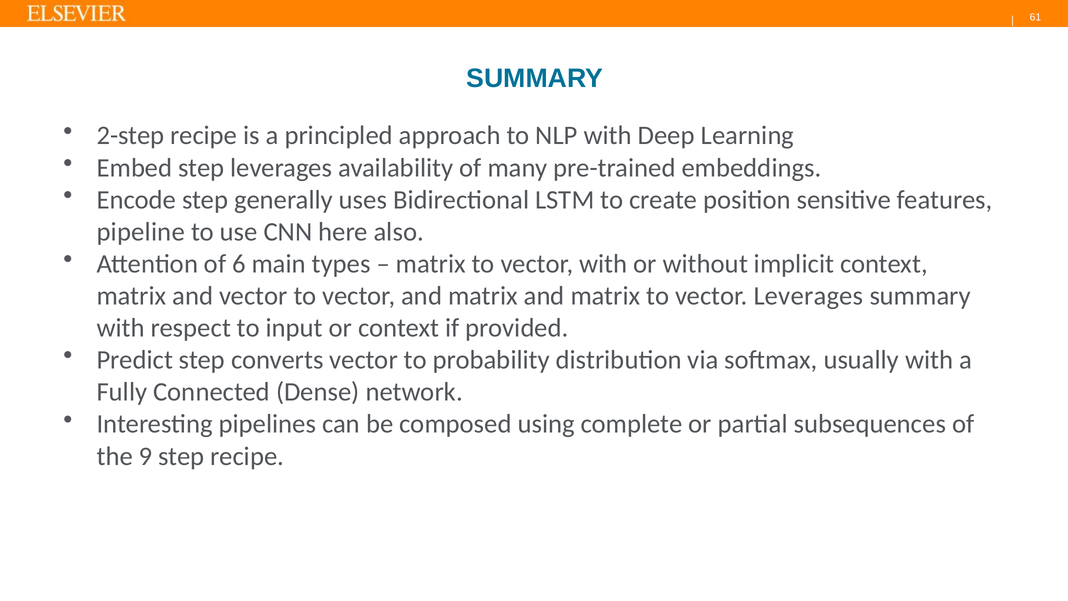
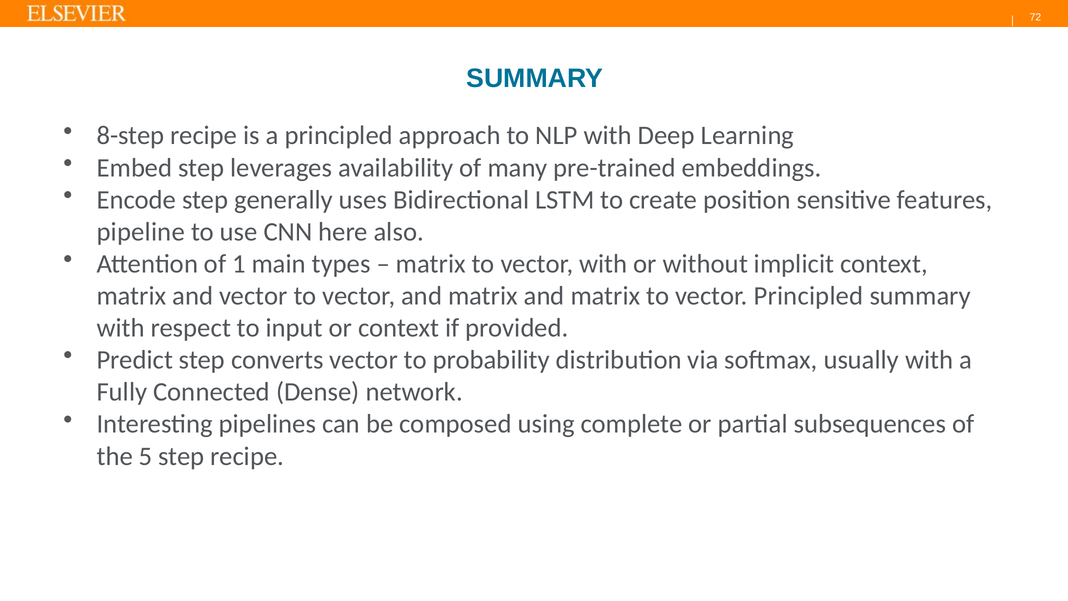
61: 61 -> 72
2-step: 2-step -> 8-step
6: 6 -> 1
vector Leverages: Leverages -> Principled
9: 9 -> 5
